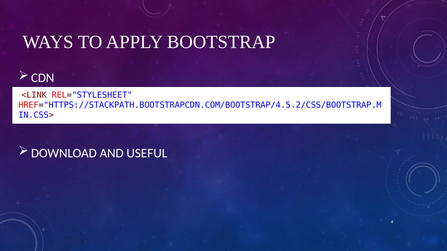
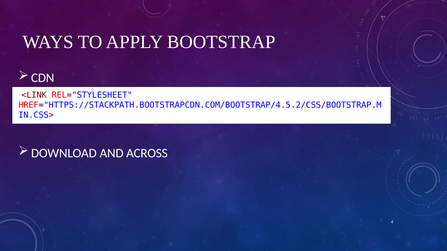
USEFUL: USEFUL -> ACROSS
